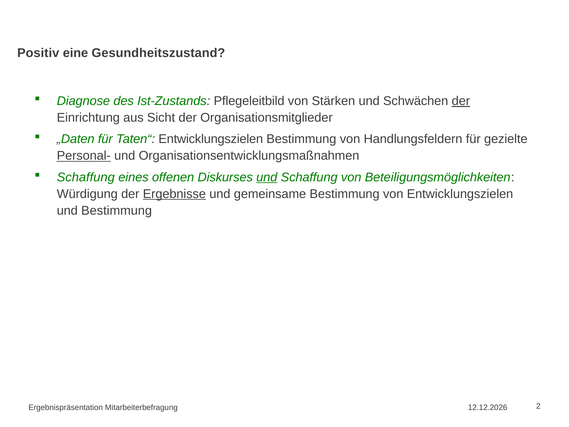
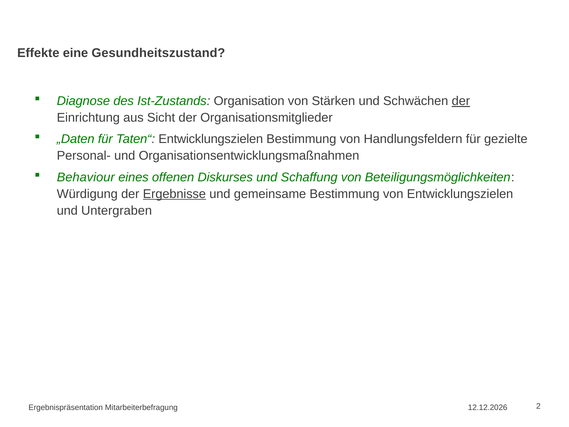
Positiv: Positiv -> Effekte
Pflegeleitbild: Pflegeleitbild -> Organisation
Personal- underline: present -> none
Schaffung at (86, 177): Schaffung -> Behaviour
und at (267, 177) underline: present -> none
und Bestimmung: Bestimmung -> Untergraben
